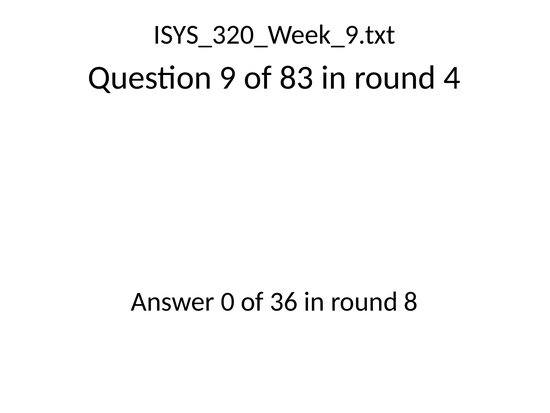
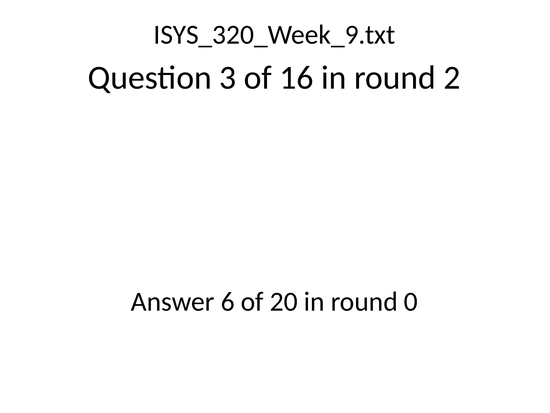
9: 9 -> 3
83: 83 -> 16
4: 4 -> 2
0: 0 -> 6
36: 36 -> 20
8: 8 -> 0
